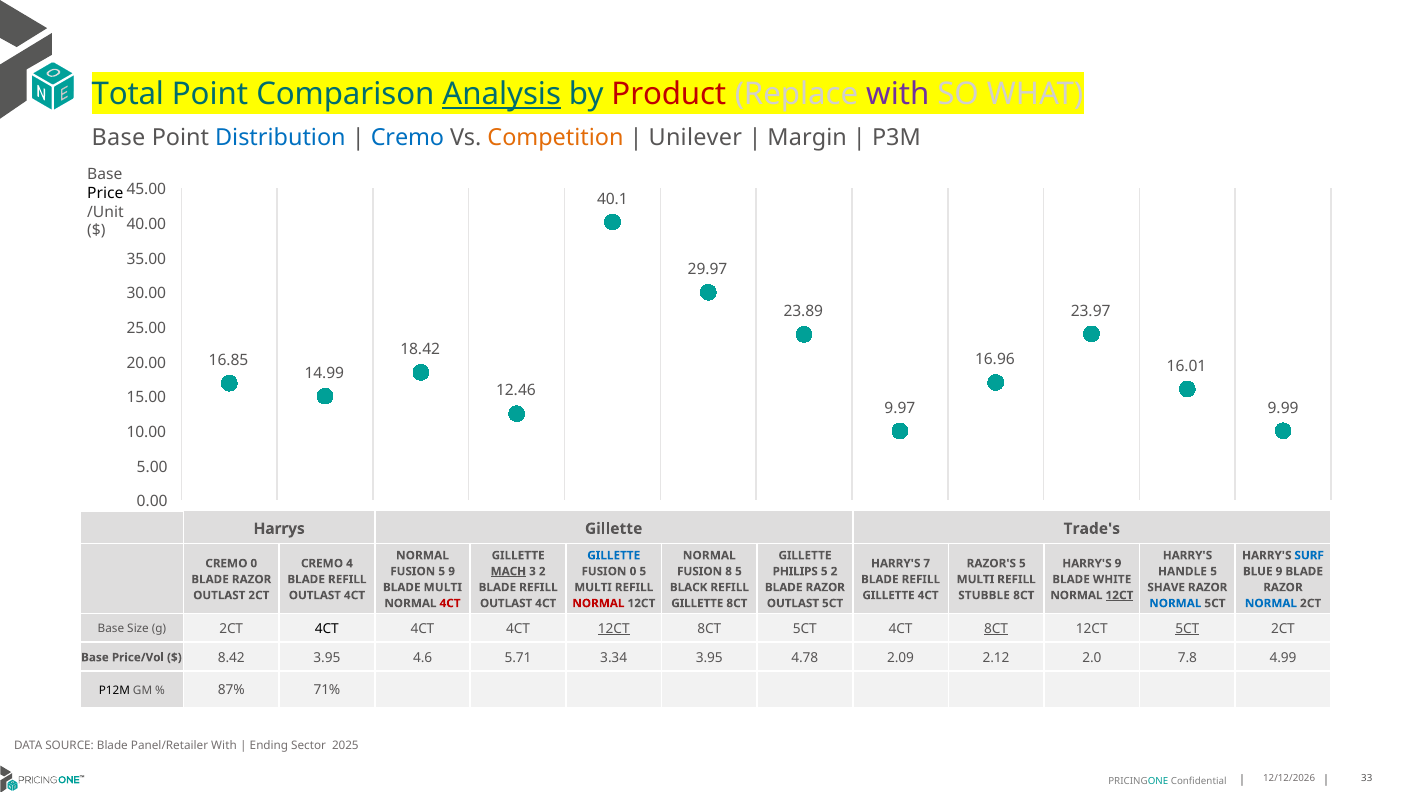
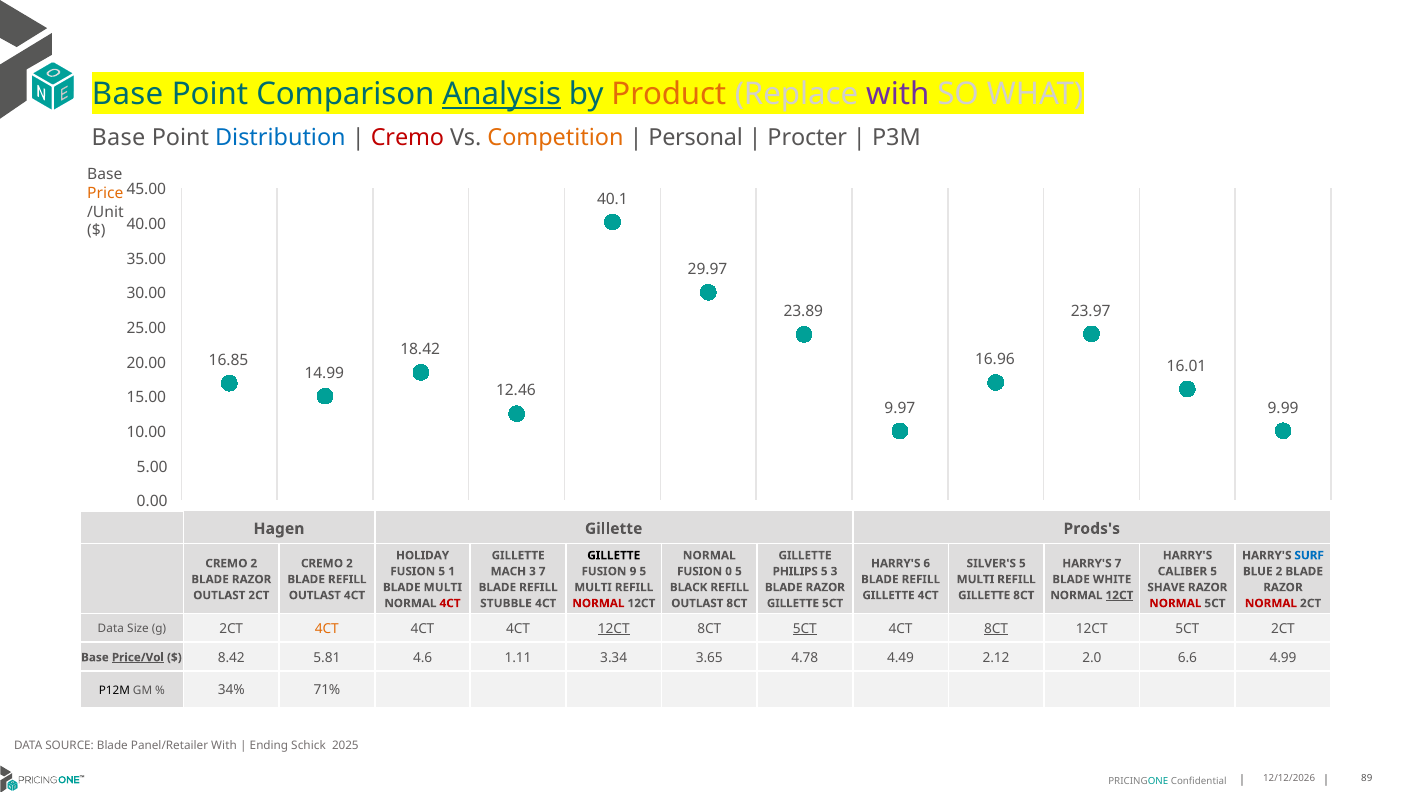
Total at (128, 95): Total -> Base
Product colour: red -> orange
Cremo at (407, 137) colour: blue -> red
Unilever: Unilever -> Personal
Margin: Margin -> Procter
Price colour: black -> orange
Harrys: Harrys -> Hagen
Trade's: Trade's -> Prods's
NORMAL at (422, 555): NORMAL -> HOLIDAY
GILLETTE at (614, 555) colour: blue -> black
0 at (254, 563): 0 -> 2
4 at (349, 563): 4 -> 2
7: 7 -> 6
RAZOR'S: RAZOR'S -> SILVER'S
HARRY'S 9: 9 -> 7
5 9: 9 -> 1
MACH underline: present -> none
3 2: 2 -> 7
FUSION 0: 0 -> 9
8: 8 -> 0
5 2: 2 -> 3
HANDLE: HANDLE -> CALIBER
BLUE 9: 9 -> 2
STUBBLE at (984, 595): STUBBLE -> GILLETTE
OUTLAST at (506, 603): OUTLAST -> STUBBLE
GILLETTE at (697, 603): GILLETTE -> OUTLAST
OUTLAST at (793, 603): OUTLAST -> GILLETTE
NORMAL at (1175, 603) colour: blue -> red
NORMAL at (1271, 603) colour: blue -> red
Base at (111, 628): Base -> Data
4CT at (327, 628) colour: black -> orange
5CT at (805, 628) underline: none -> present
5CT at (1187, 628) underline: present -> none
Price/Vol underline: none -> present
8.42 3.95: 3.95 -> 5.81
5.71: 5.71 -> 1.11
3.34 3.95: 3.95 -> 3.65
2.09: 2.09 -> 4.49
7.8: 7.8 -> 6.6
87%: 87% -> 34%
Sector: Sector -> Schick
33: 33 -> 89
